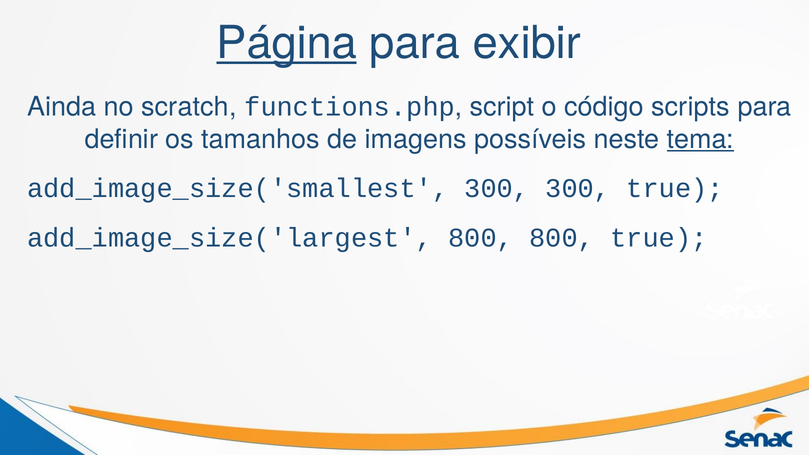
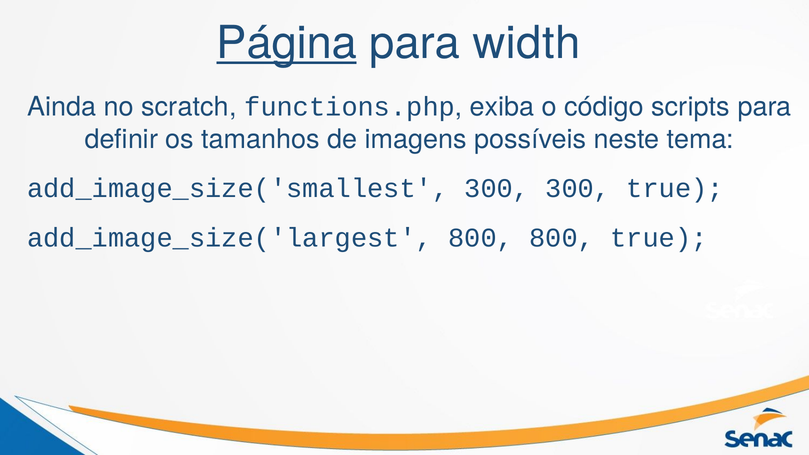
exibir: exibir -> width
script: script -> exiba
tema underline: present -> none
